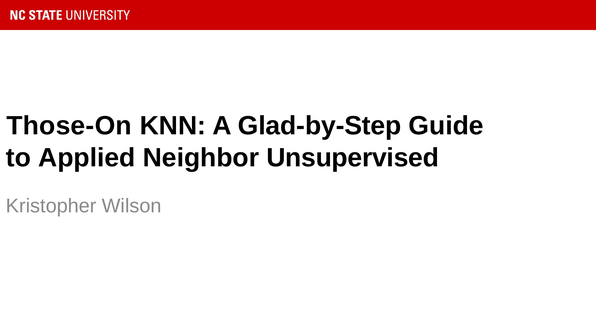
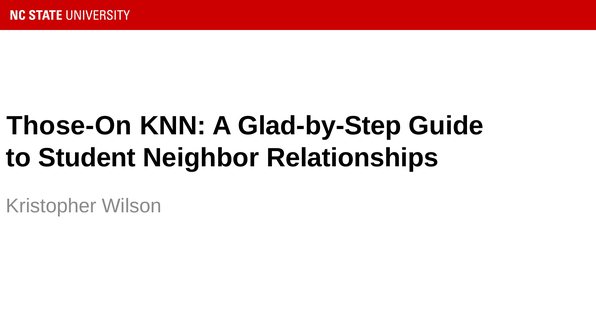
Applied: Applied -> Student
Unsupervised: Unsupervised -> Relationships
